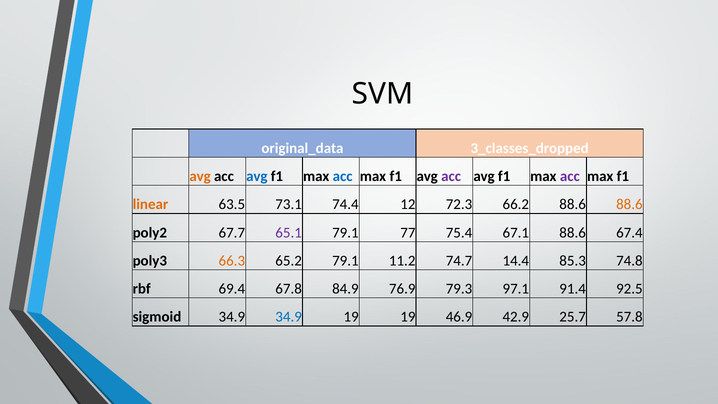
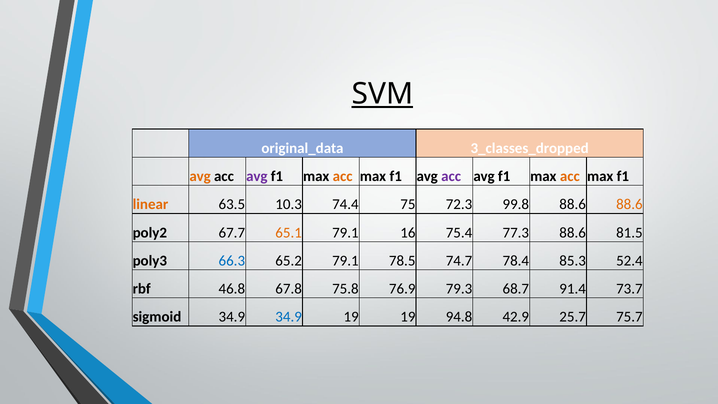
SVM underline: none -> present
avg at (257, 176) colour: blue -> purple
acc at (343, 176) colour: blue -> orange
acc at (570, 176) colour: purple -> orange
73.1: 73.1 -> 10.3
12: 12 -> 75
66.2: 66.2 -> 99.8
65.1 colour: purple -> orange
77: 77 -> 16
67.1: 67.1 -> 77.3
67.4: 67.4 -> 81.5
66.3 colour: orange -> blue
11.2: 11.2 -> 78.5
14.4: 14.4 -> 78.4
74.8: 74.8 -> 52.4
69.4: 69.4 -> 46.8
84.9: 84.9 -> 75.8
97.1: 97.1 -> 68.7
92.5: 92.5 -> 73.7
46.9: 46.9 -> 94.8
57.8: 57.8 -> 75.7
